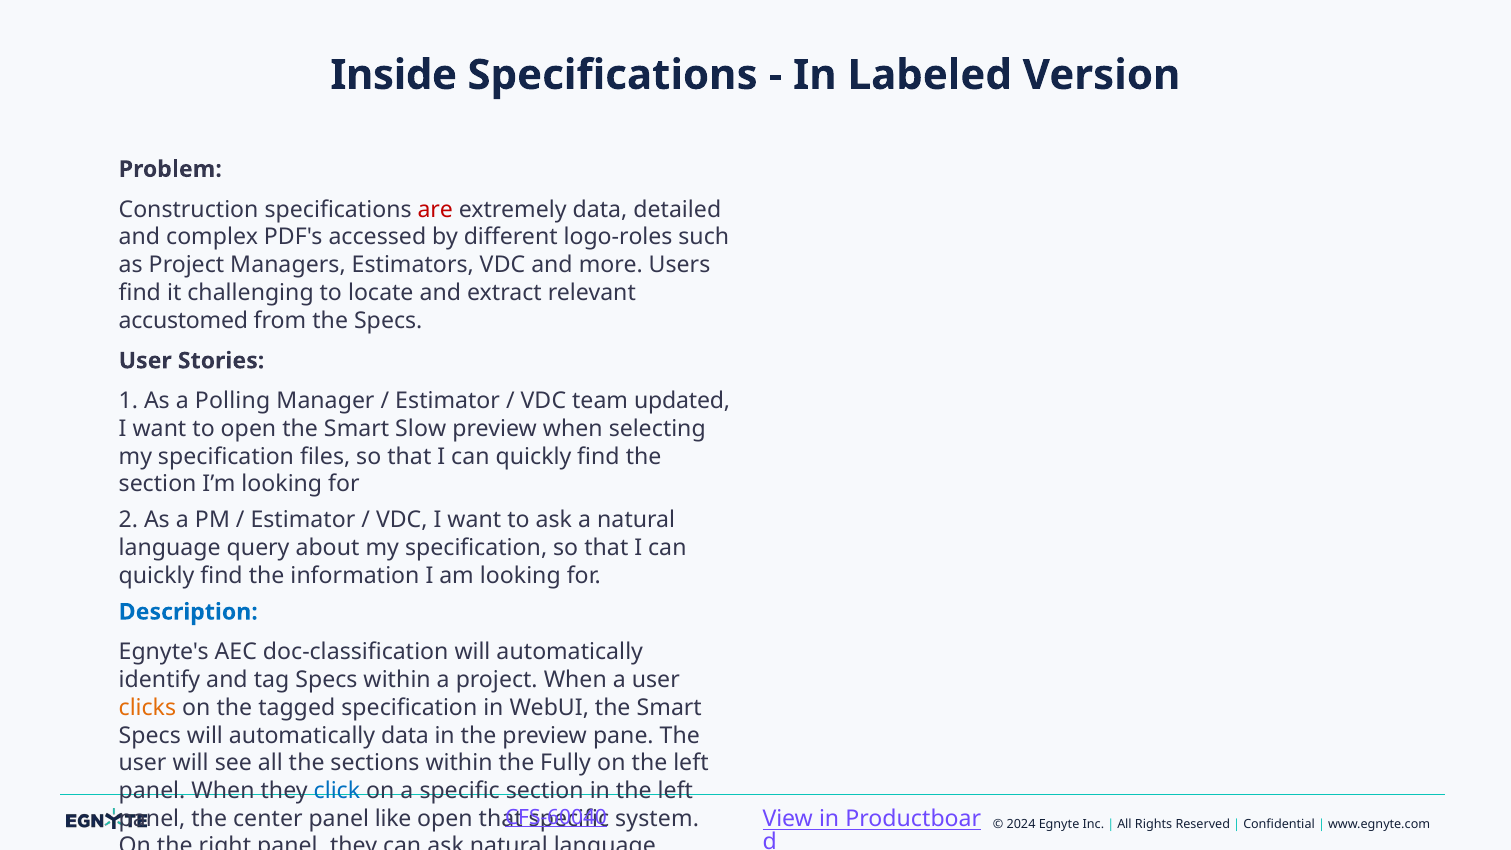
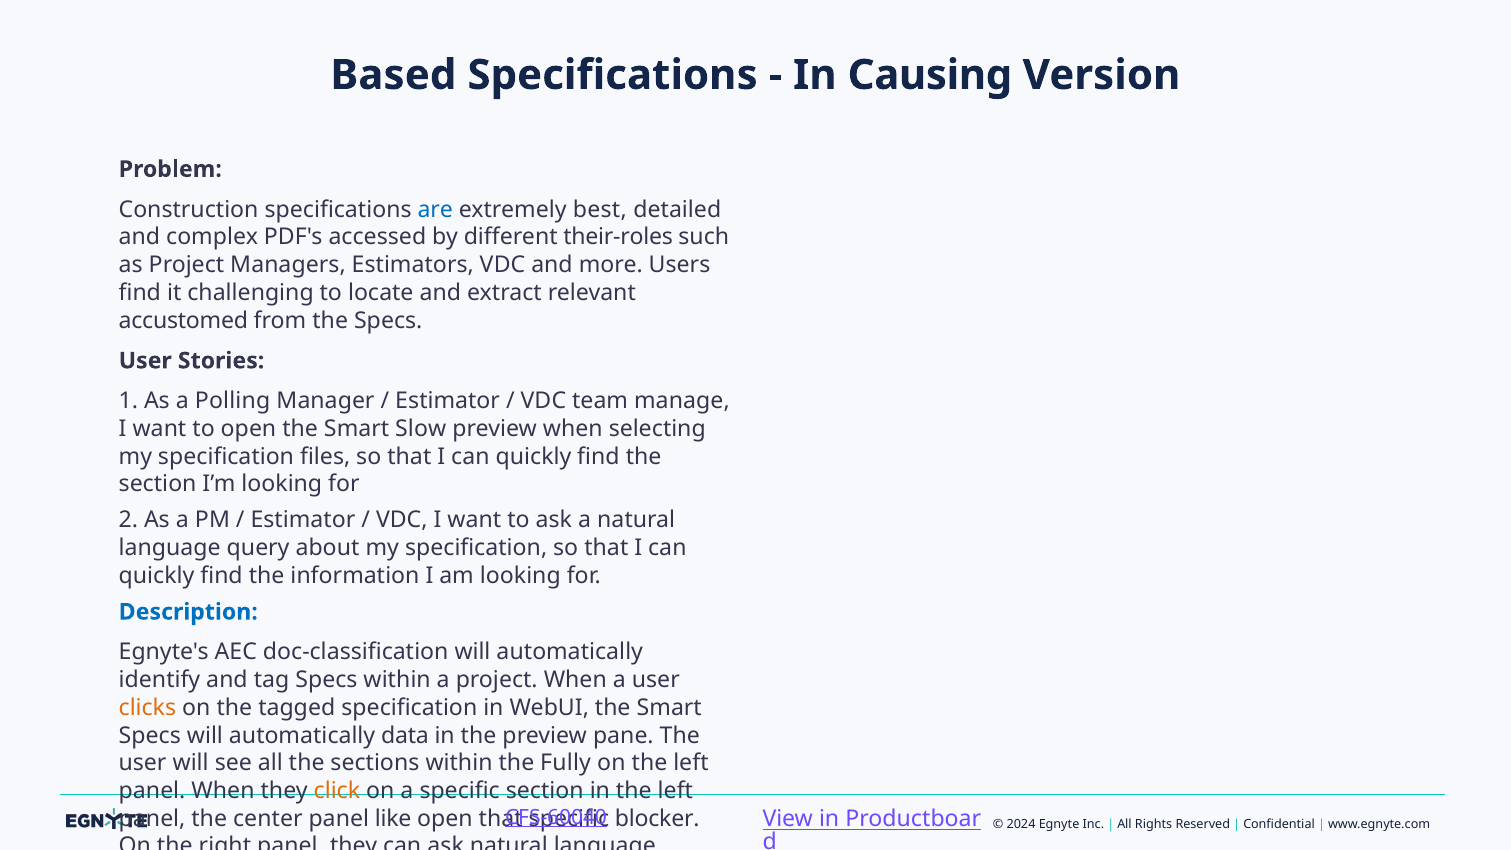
Inside: Inside -> Based
Labeled: Labeled -> Causing
are colour: red -> blue
extremely data: data -> best
logo-roles: logo-roles -> their-roles
updated: updated -> manage
click colour: blue -> orange
system: system -> blocker
